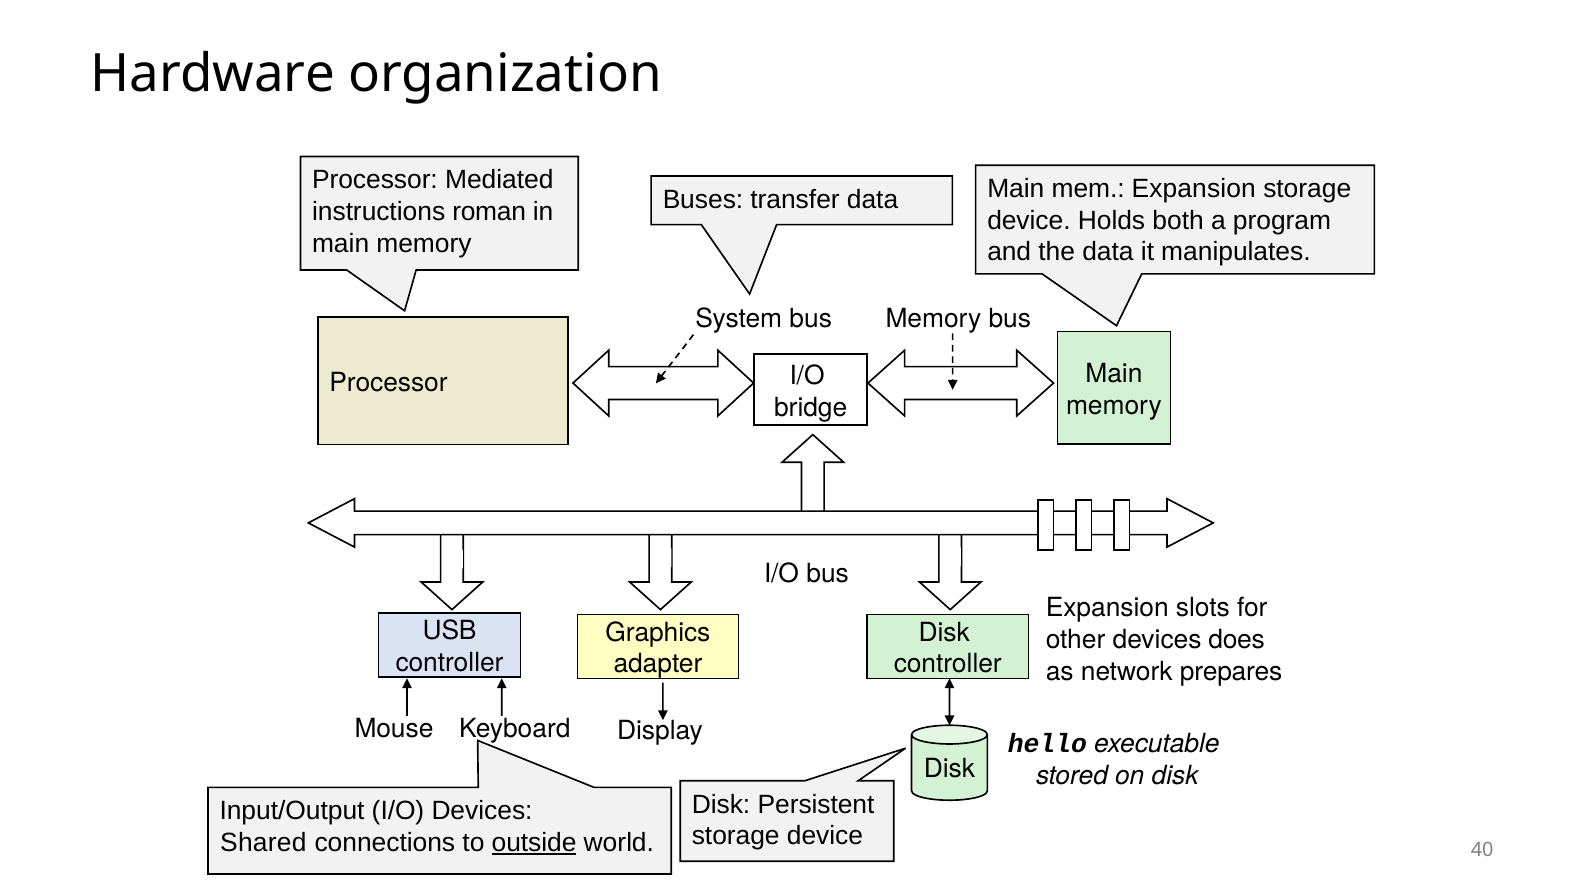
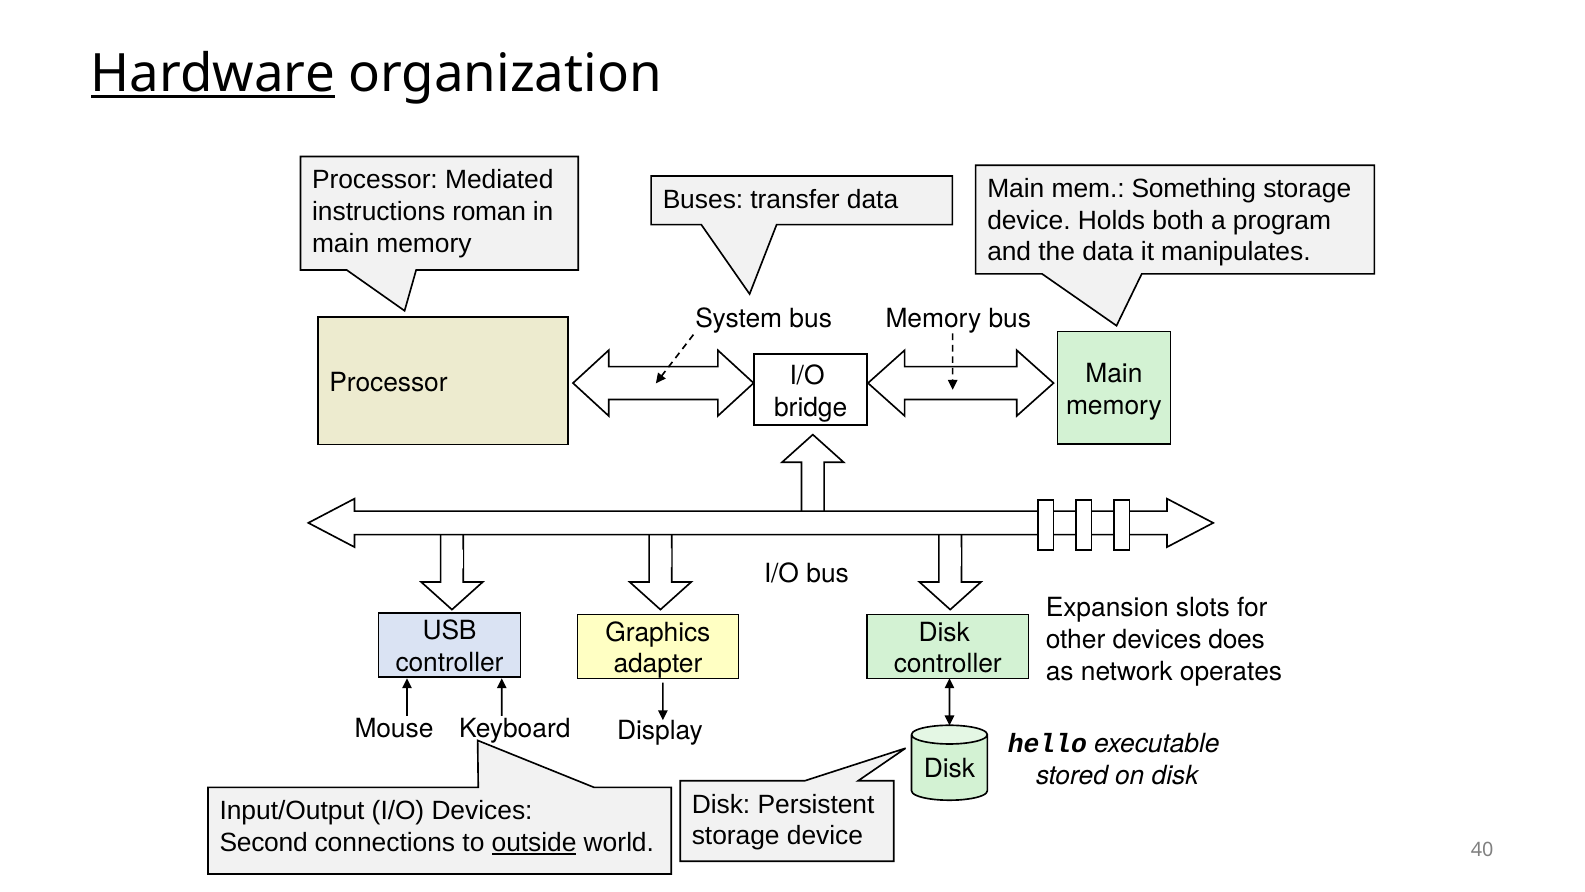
Hardware underline: none -> present
mem Expansion: Expansion -> Something
prepares: prepares -> operates
Shared: Shared -> Second
